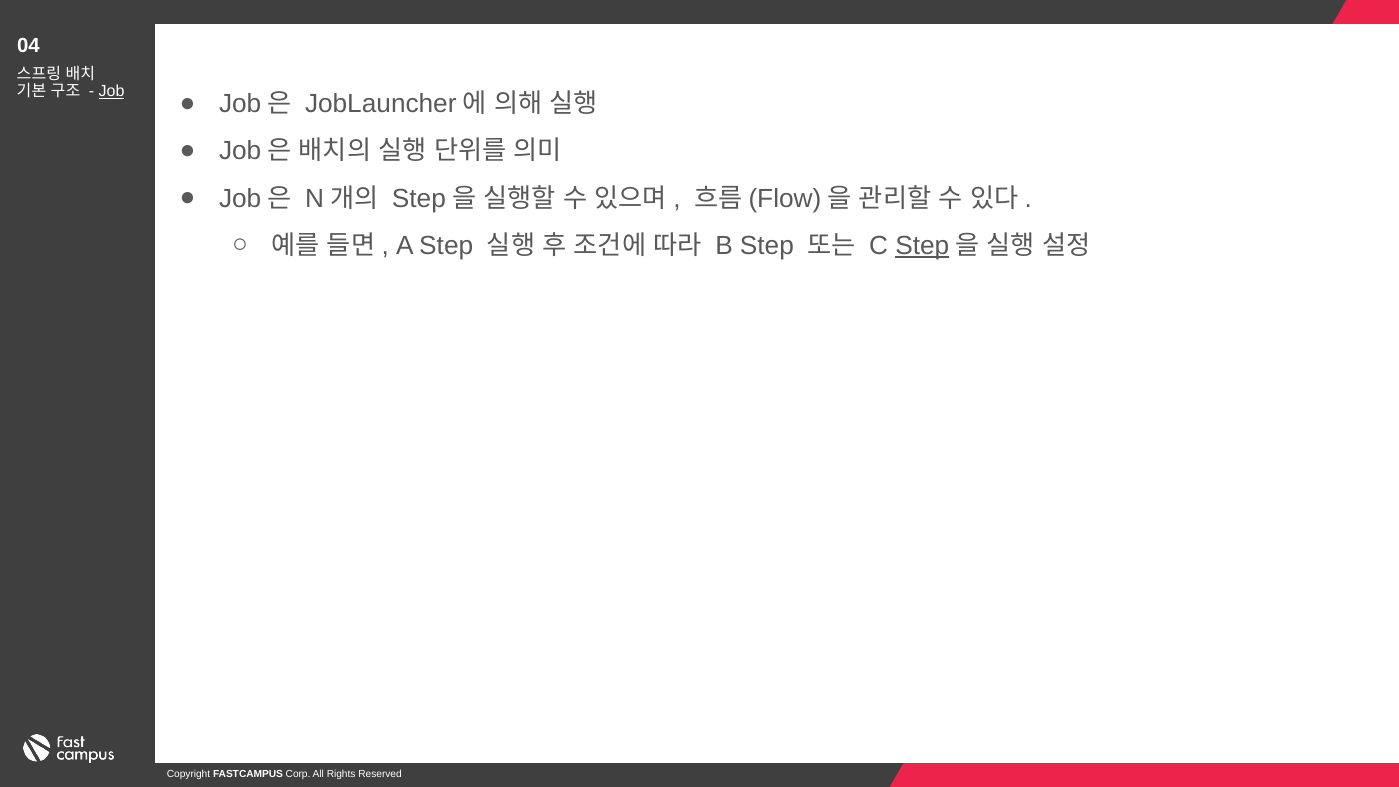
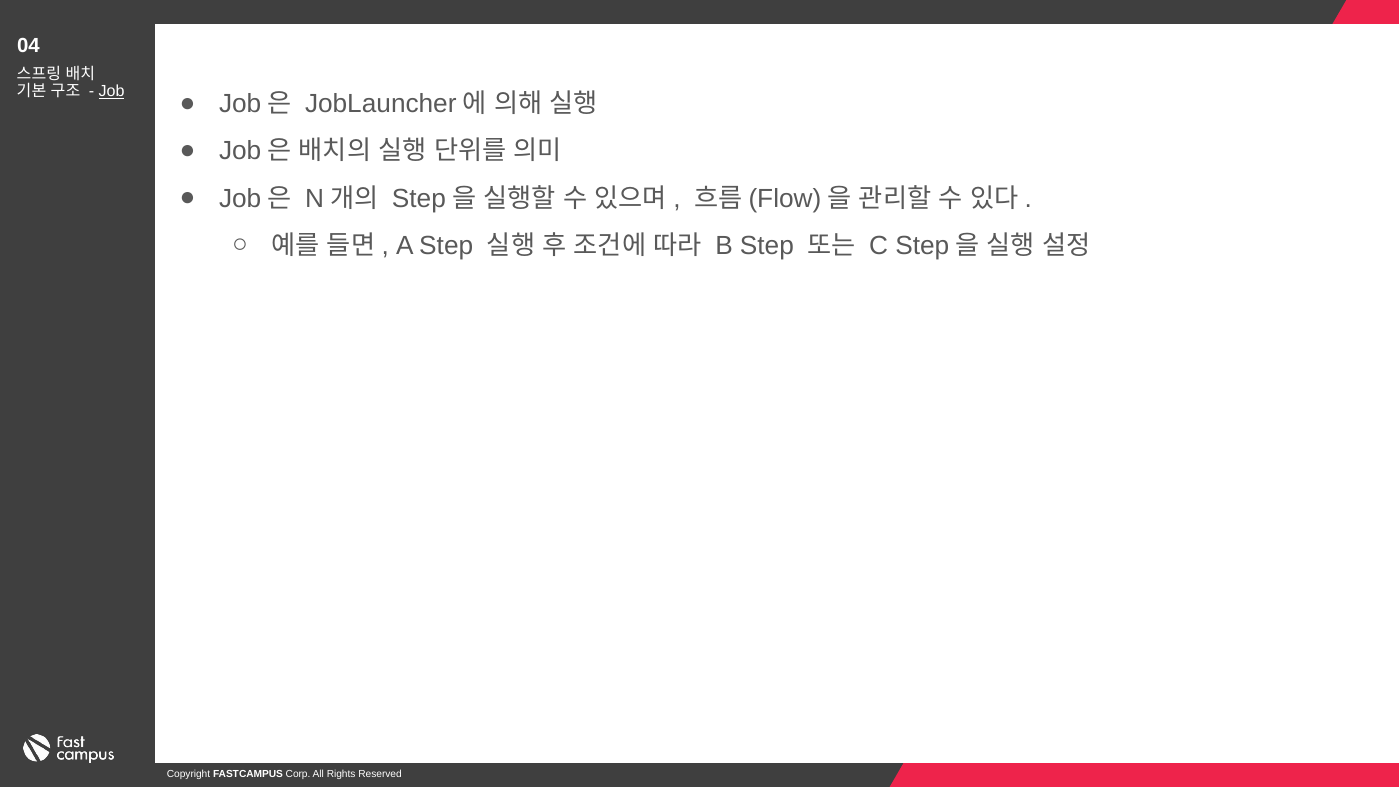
Step at (922, 246) underline: present -> none
